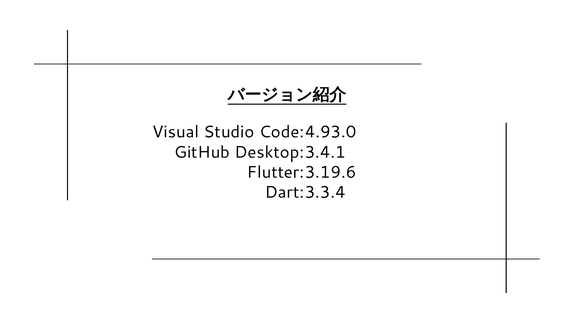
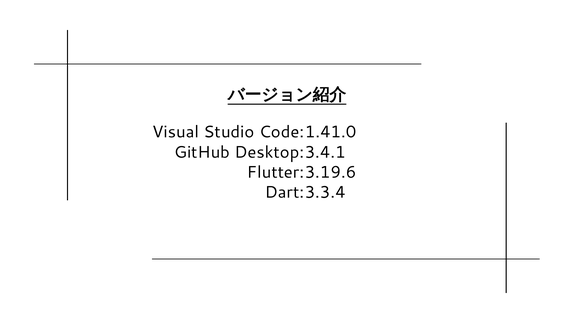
4.93.0: 4.93.0 -> 1.41.0
